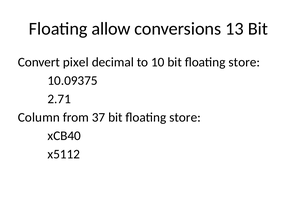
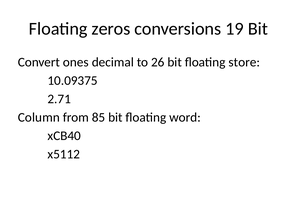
allow: allow -> zeros
13: 13 -> 19
pixel: pixel -> ones
10: 10 -> 26
37: 37 -> 85
store at (185, 118): store -> word
